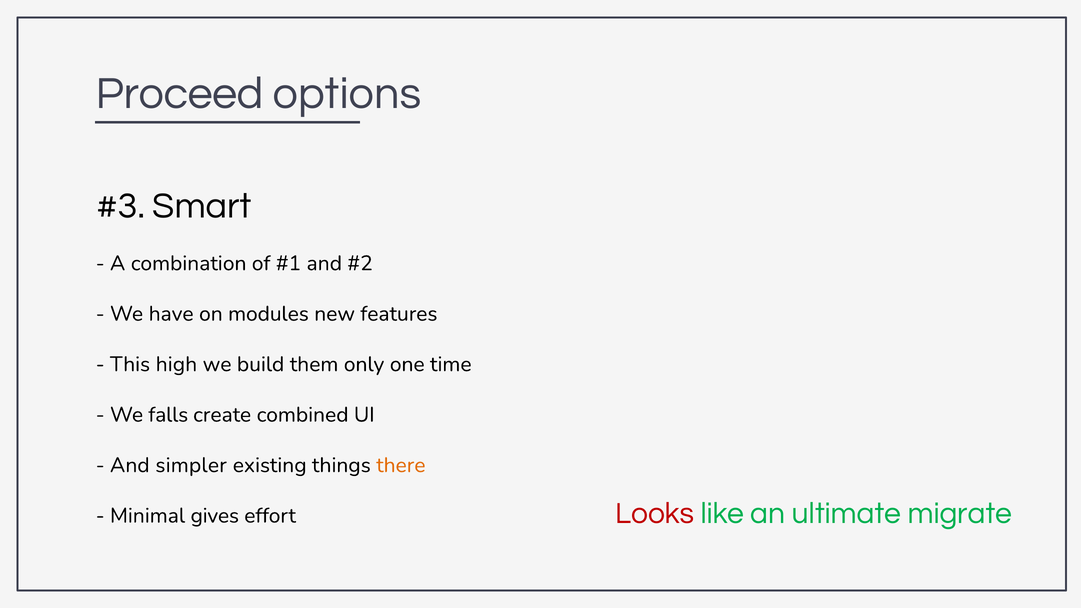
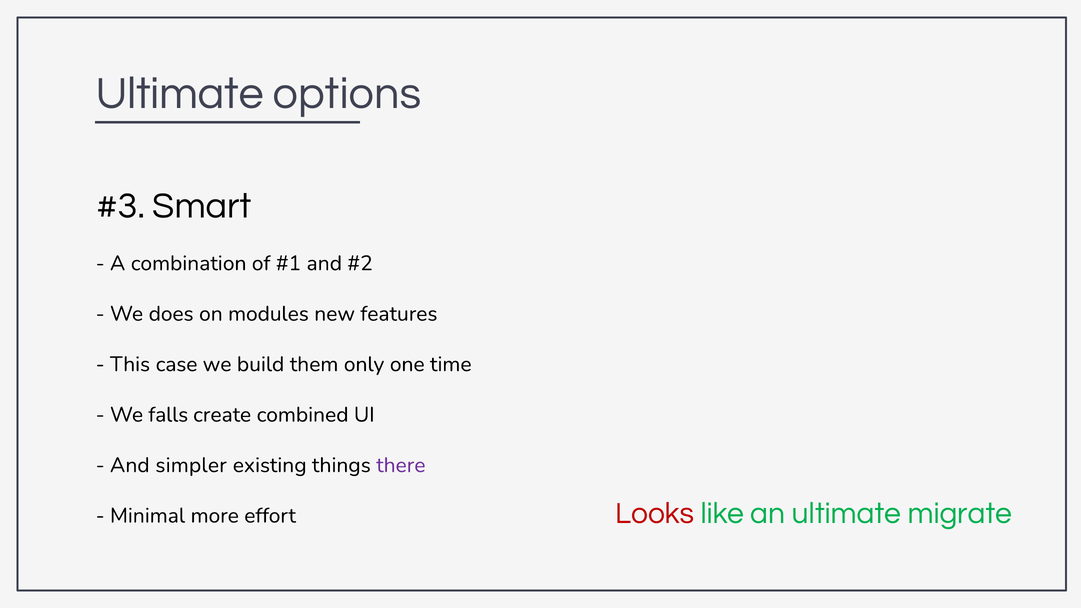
Proceed at (180, 94): Proceed -> Ultimate
have: have -> does
high: high -> case
there colour: orange -> purple
gives: gives -> more
